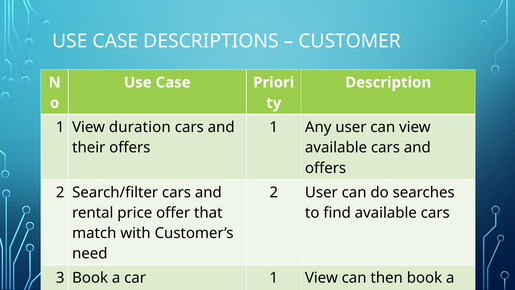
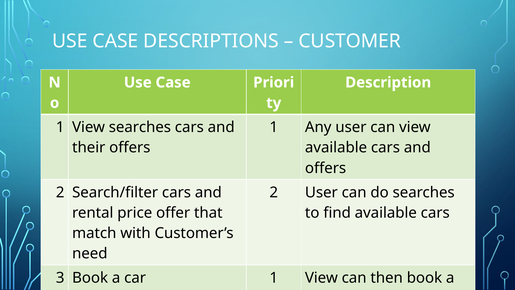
View duration: duration -> searches
